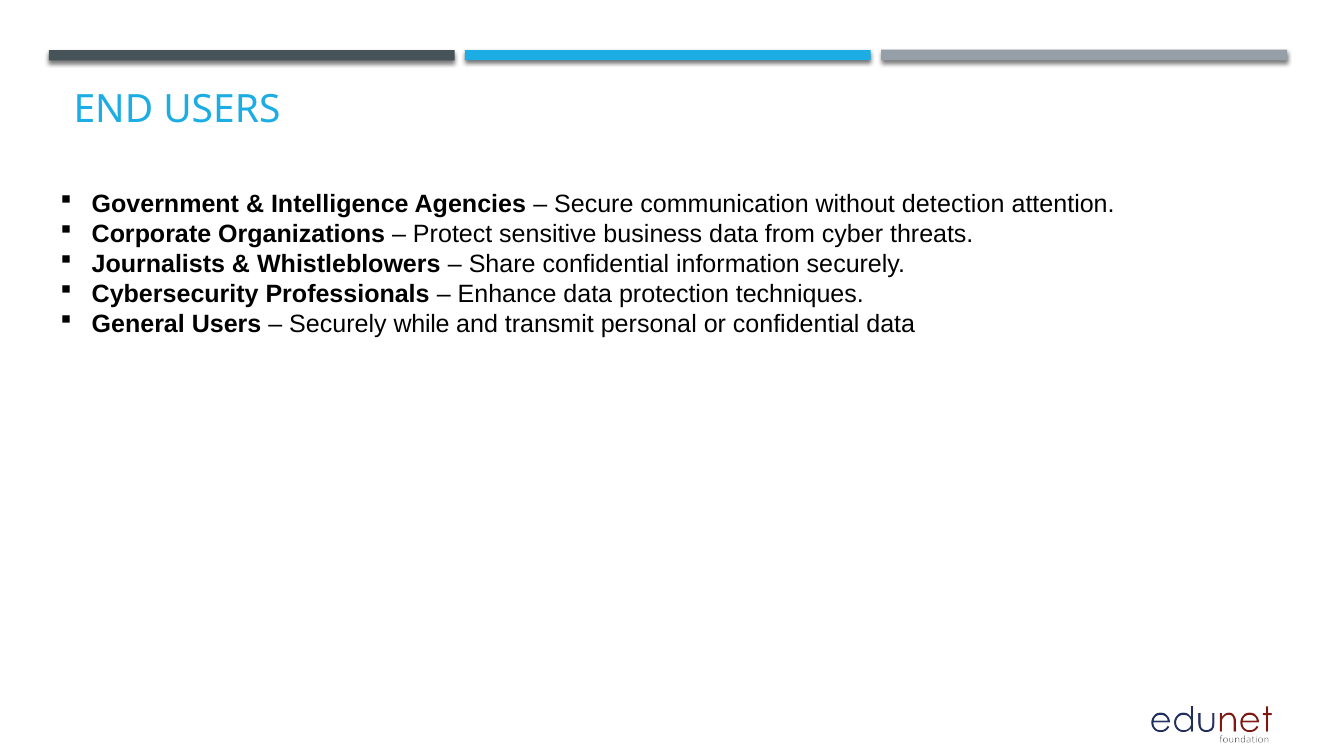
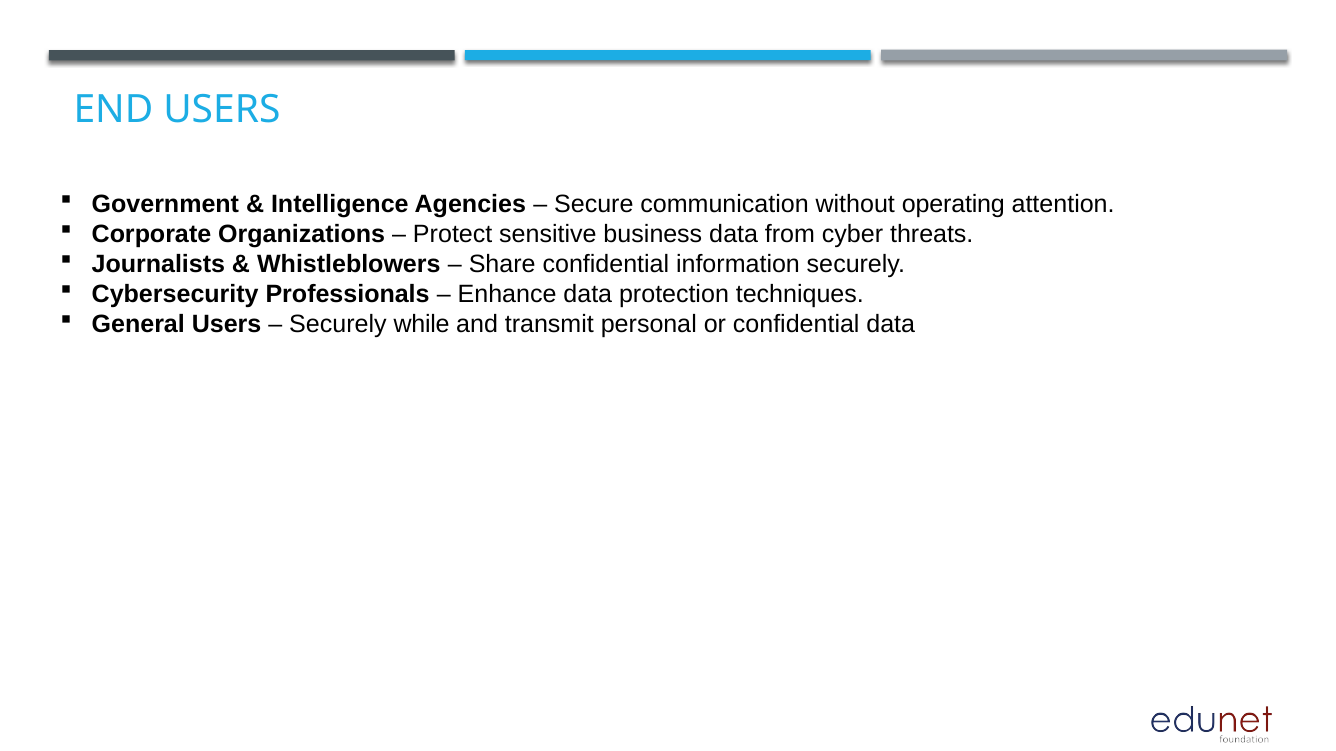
detection: detection -> operating
